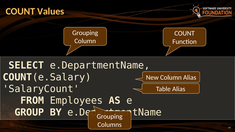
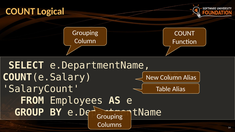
Values: Values -> Logical
